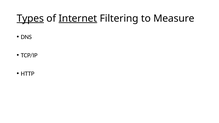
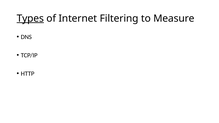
Internet underline: present -> none
